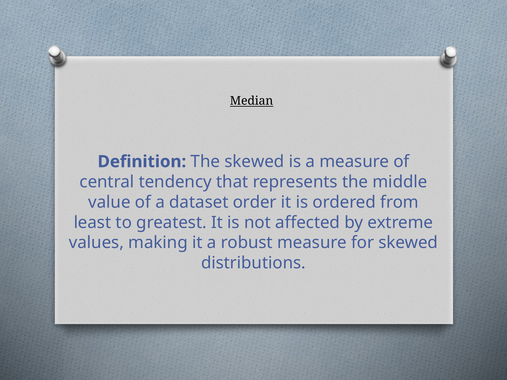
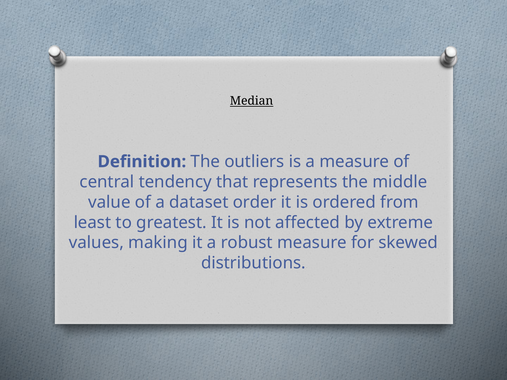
The skewed: skewed -> outliers
